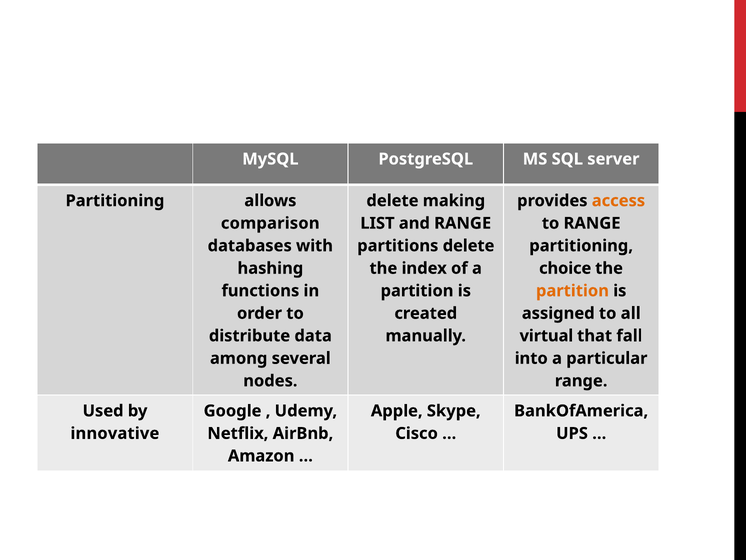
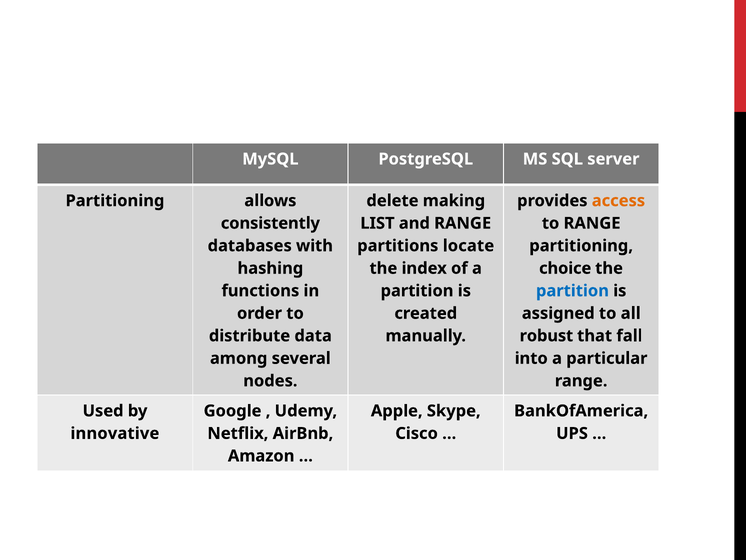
comparison: comparison -> consistently
partitions delete: delete -> locate
partition at (572, 291) colour: orange -> blue
virtual: virtual -> robust
